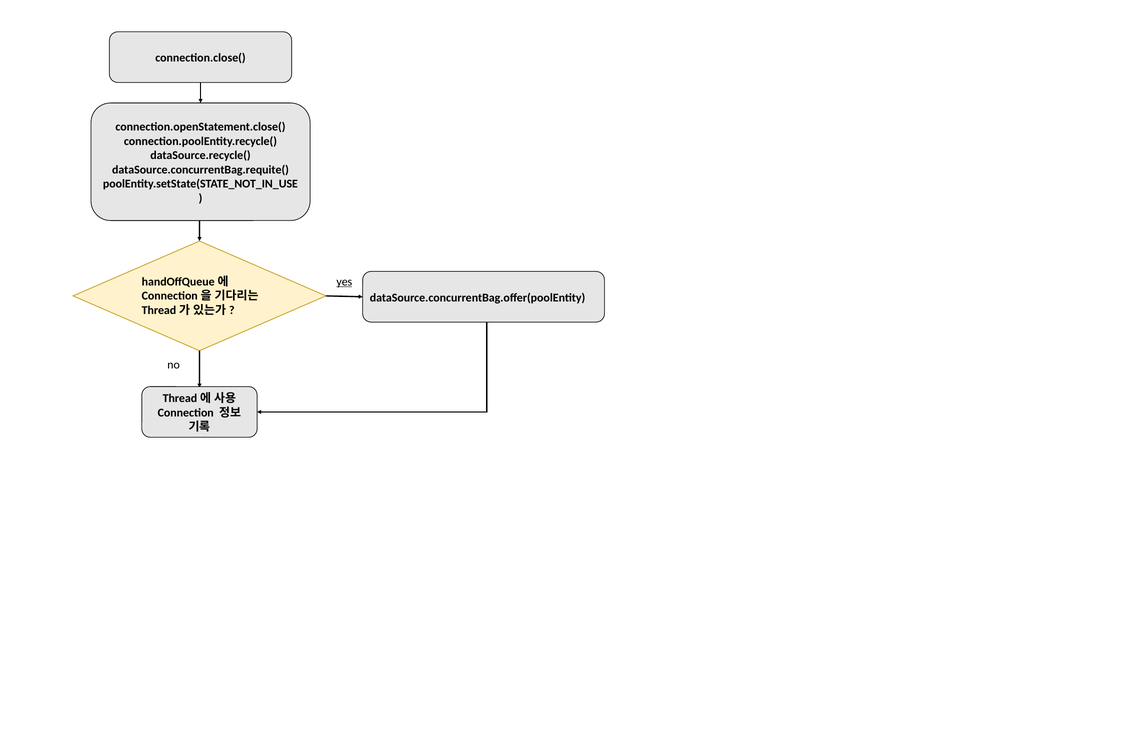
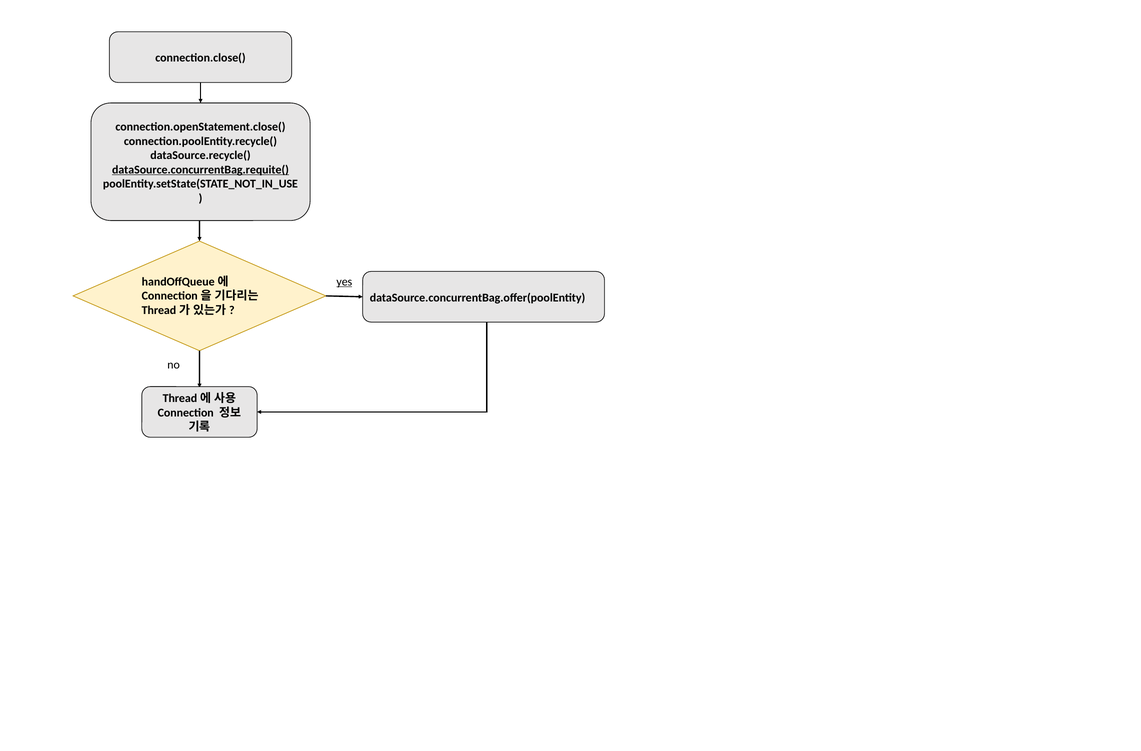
dataSource.concurrentBag.requite( underline: none -> present
